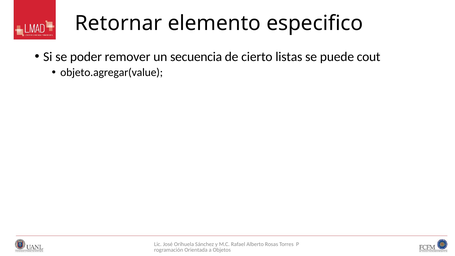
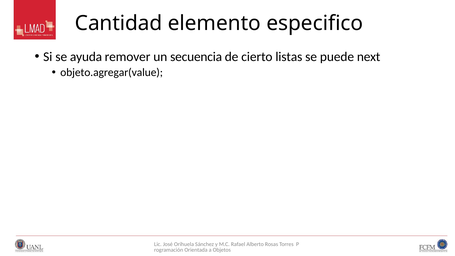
Retornar: Retornar -> Cantidad
poder: poder -> ayuda
cout: cout -> next
